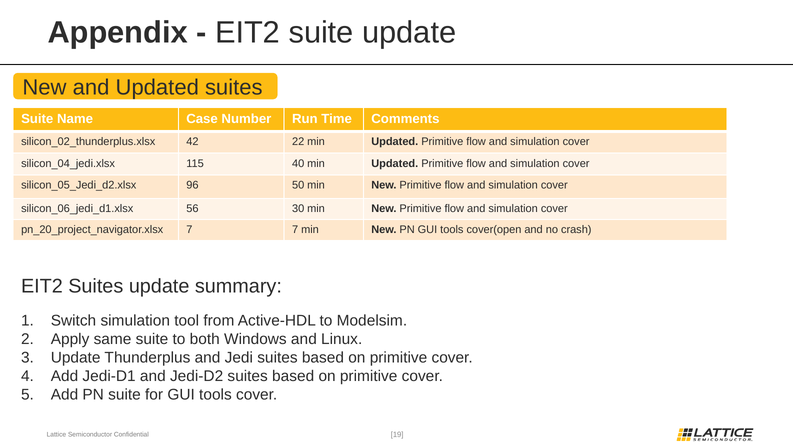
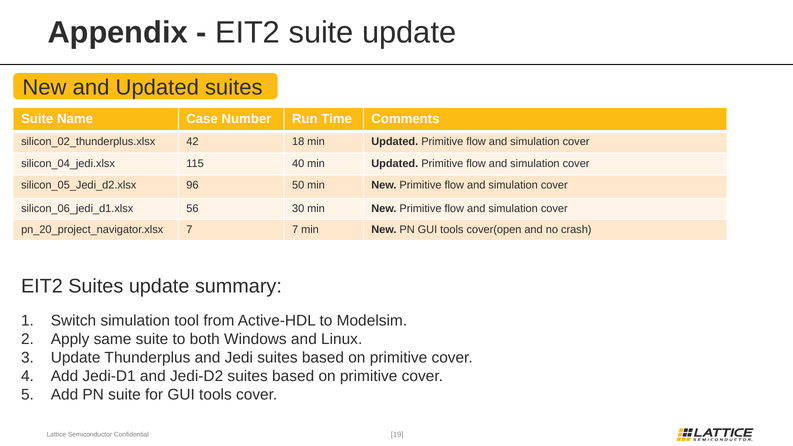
22: 22 -> 18
